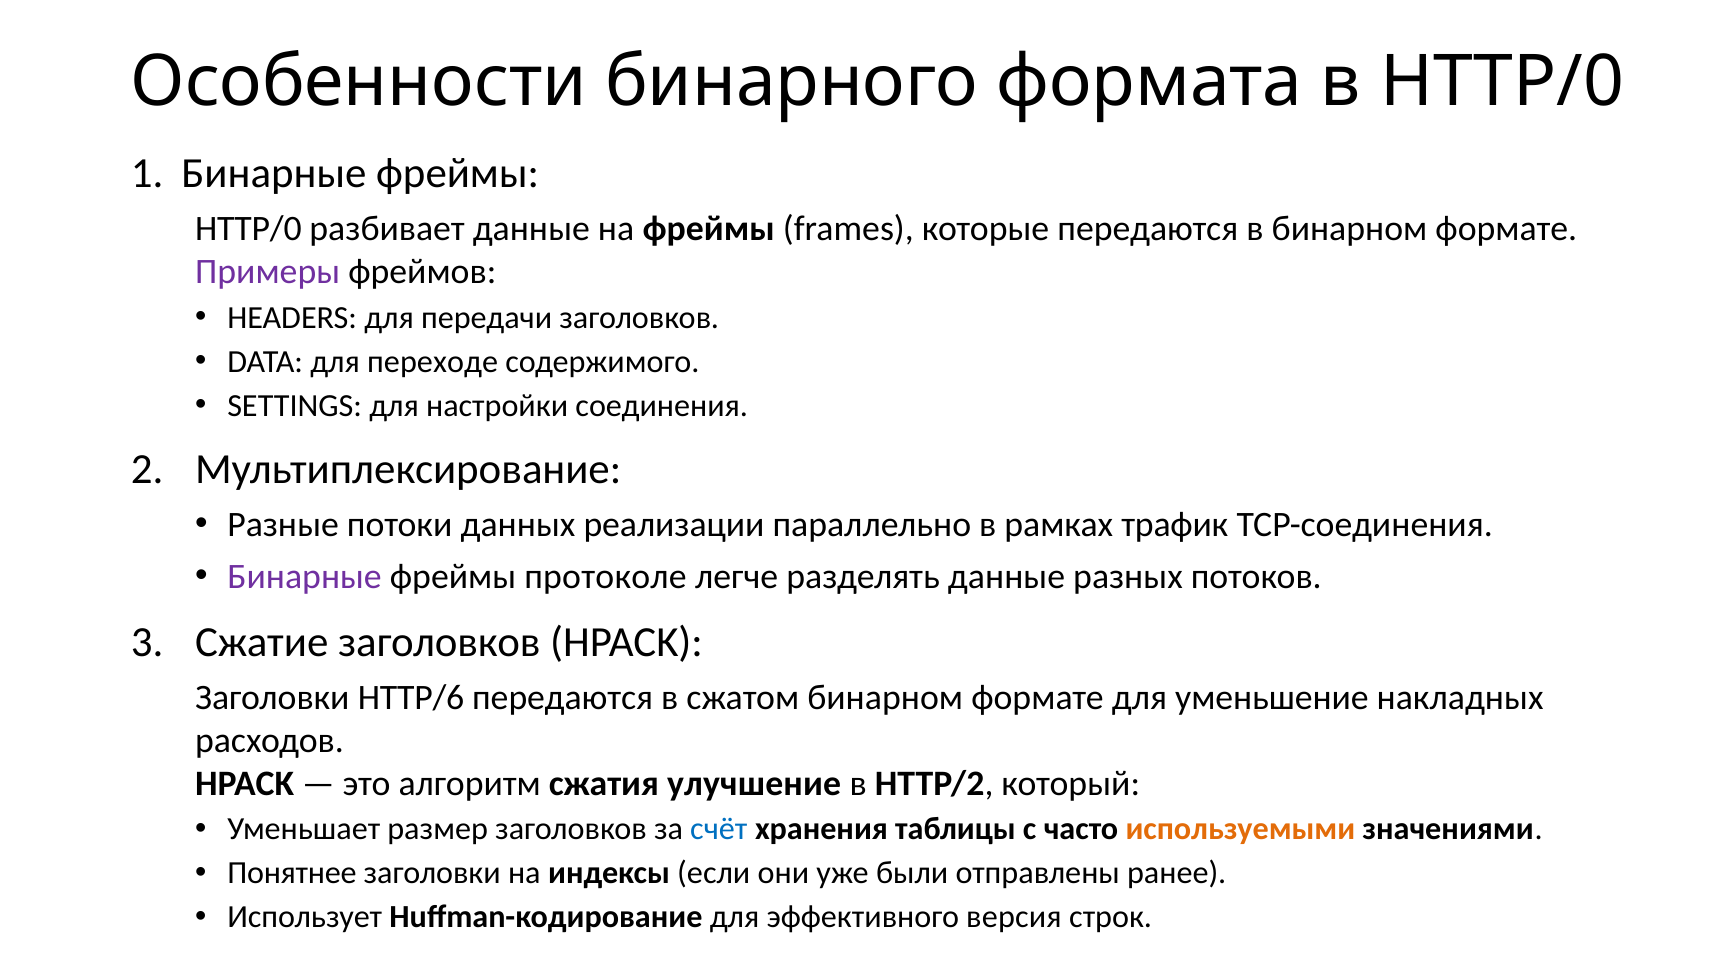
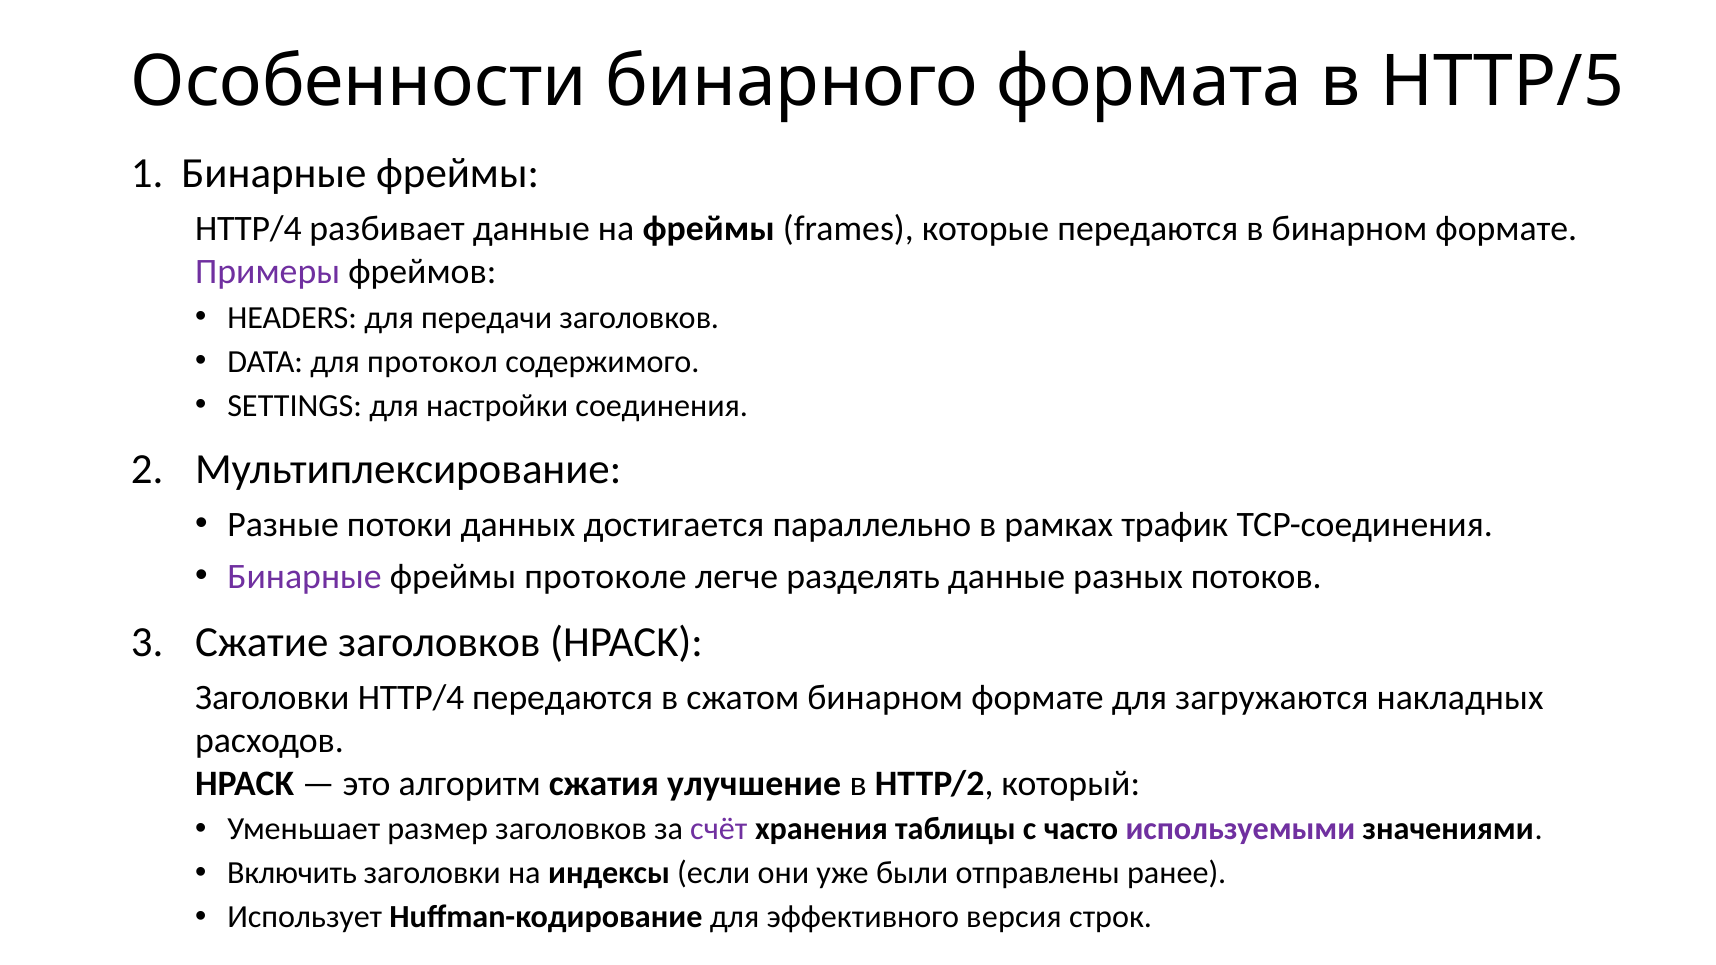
в HTTP/0: HTTP/0 -> HTTP/5
HTTP/0 at (248, 229): HTTP/0 -> HTTP/4
переходе: переходе -> протокол
реализации: реализации -> достигается
Заголовки HTTP/6: HTTP/6 -> HTTP/4
уменьшение: уменьшение -> загружаются
счёт colour: blue -> purple
используемыми colour: orange -> purple
Понятнее: Понятнее -> Включить
